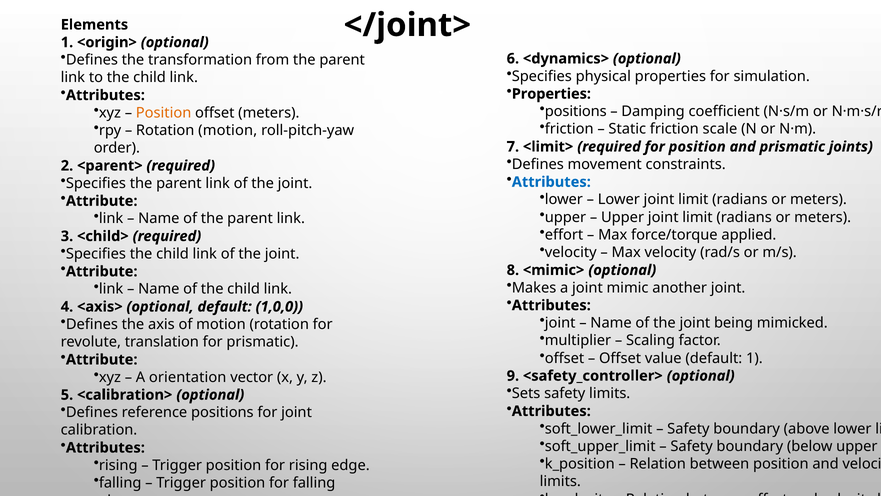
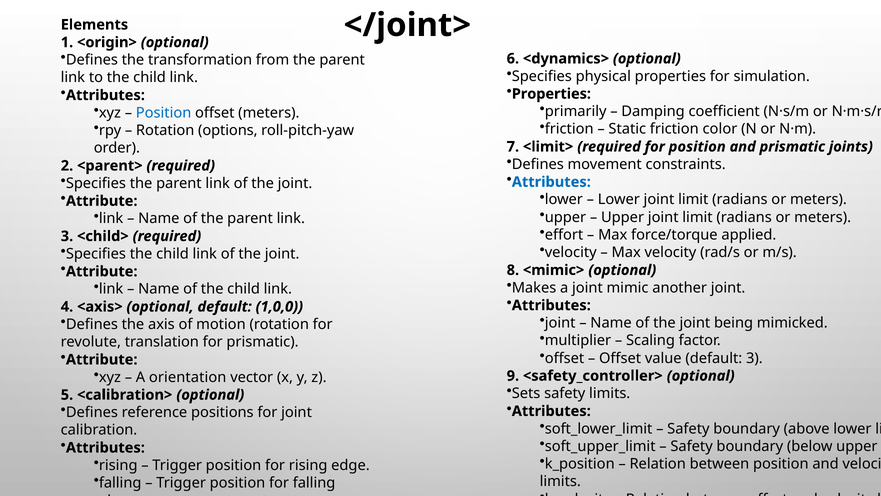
positions at (576, 111): positions -> primarily
Position at (164, 113) colour: orange -> blue
scale: scale -> color
Rotation motion: motion -> options
default 1: 1 -> 3
